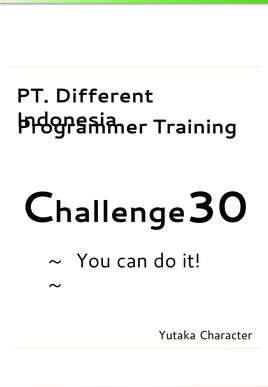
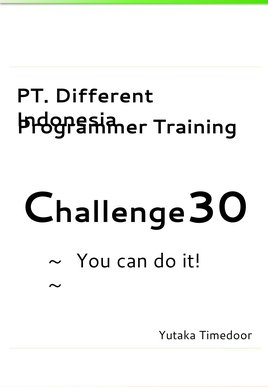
Character: Character -> Timedoor
